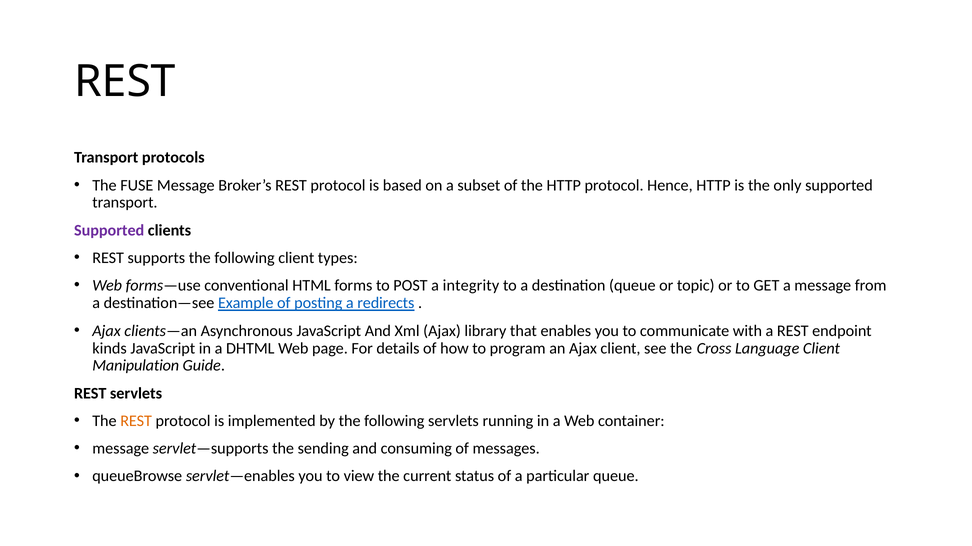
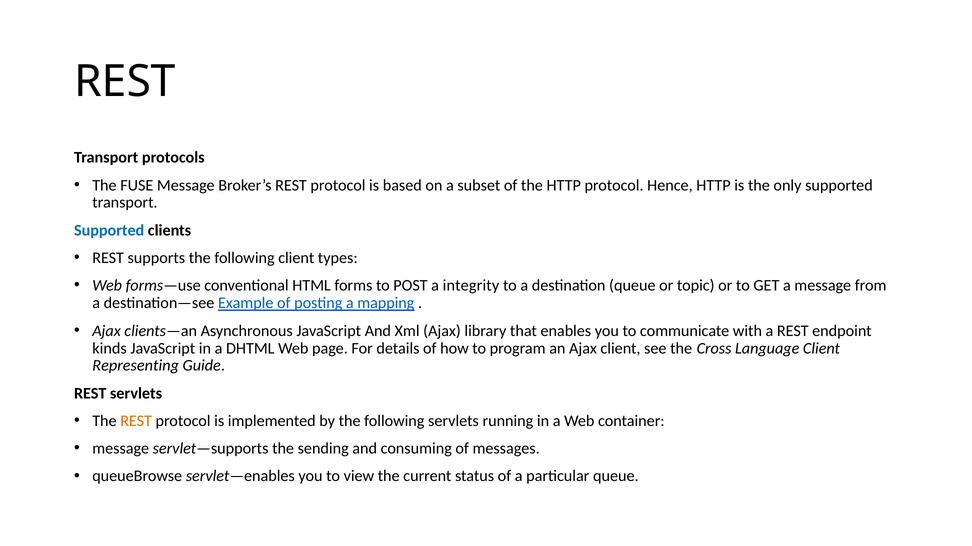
Supported at (109, 231) colour: purple -> blue
redirects: redirects -> mapping
Manipulation: Manipulation -> Representing
